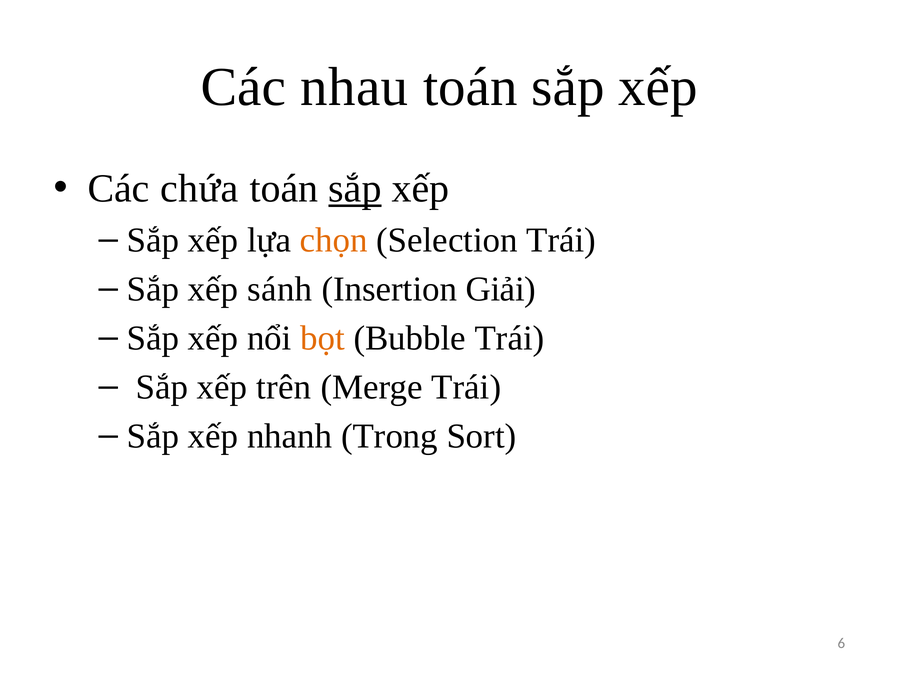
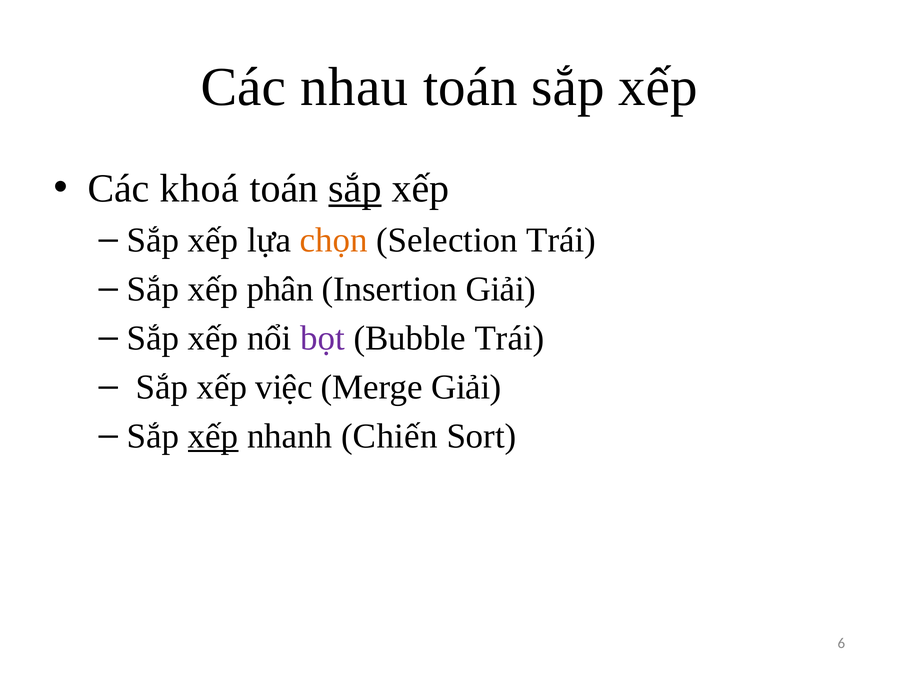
chứa: chứa -> khoá
sánh: sánh -> phân
bọt colour: orange -> purple
trên: trên -> việc
Merge Trái: Trái -> Giải
xếp at (213, 436) underline: none -> present
Trong: Trong -> Chiến
